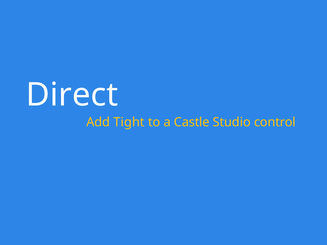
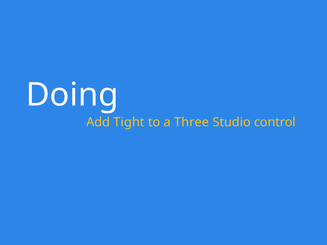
Direct: Direct -> Doing
Castle: Castle -> Three
